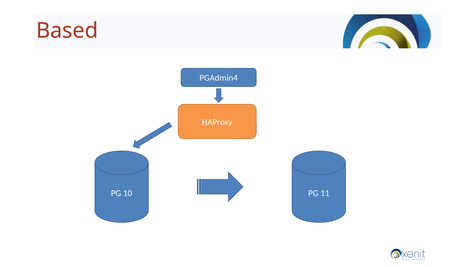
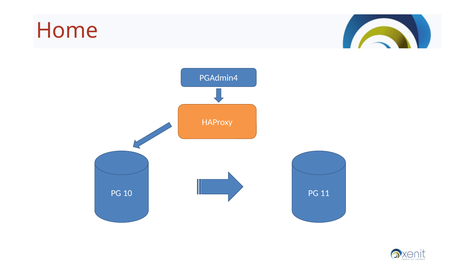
Based: Based -> Home
